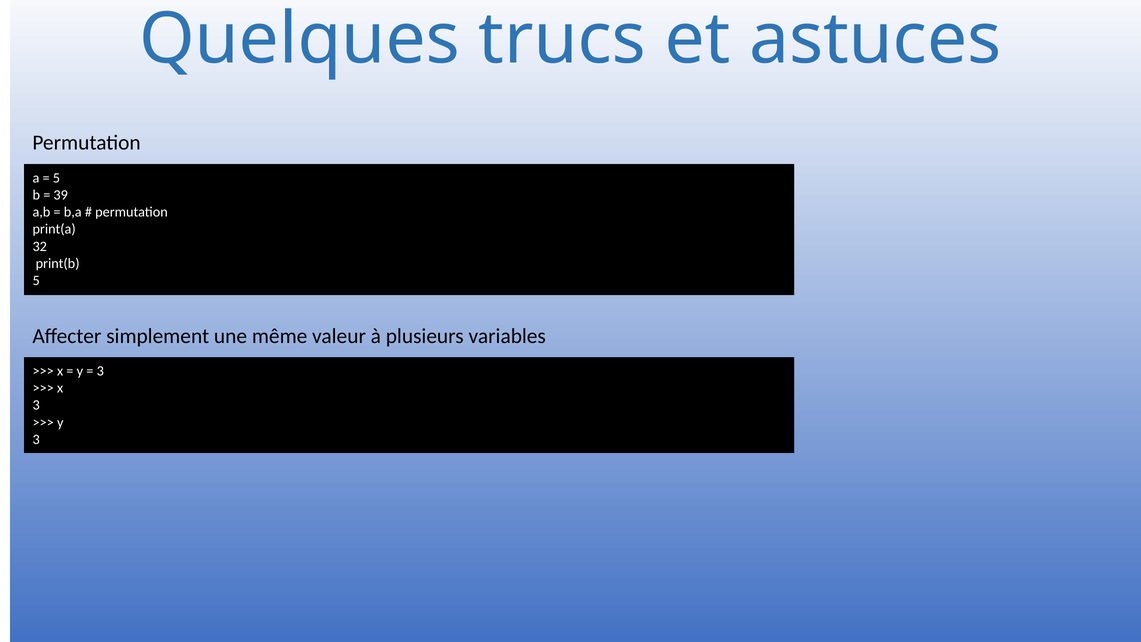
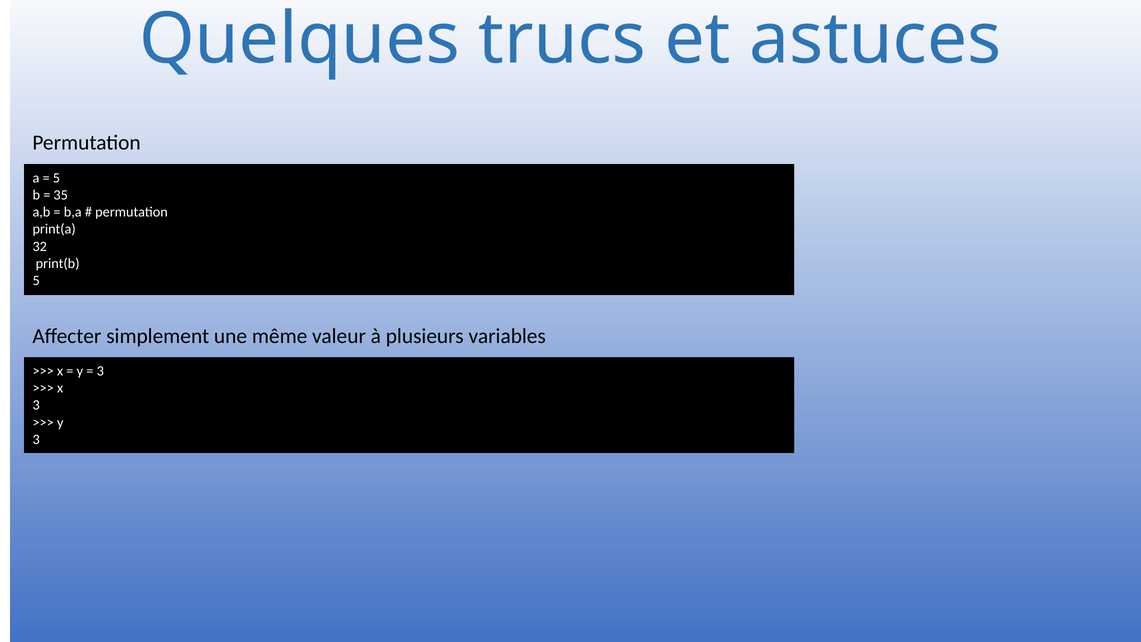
39: 39 -> 35
